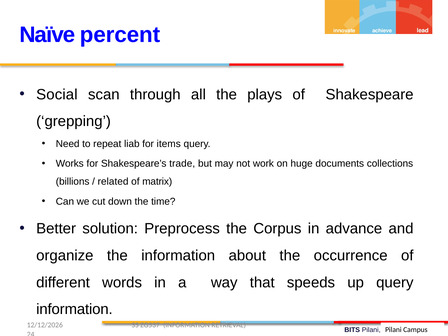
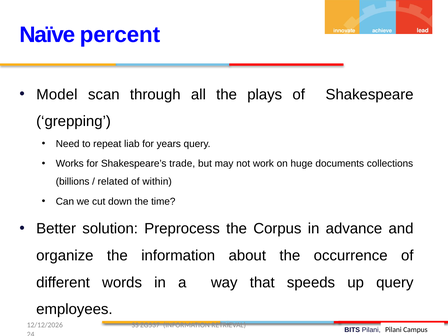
Social: Social -> Model
items: items -> years
matrix: matrix -> within
information at (74, 309): information -> employees
